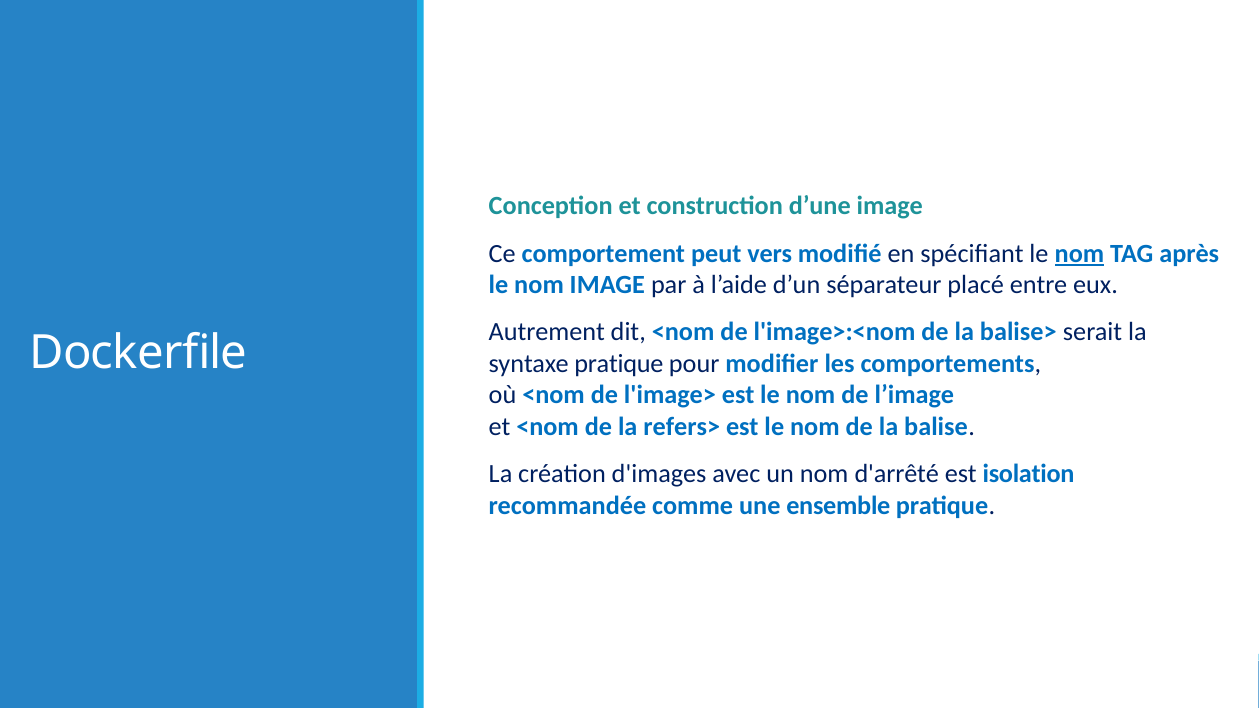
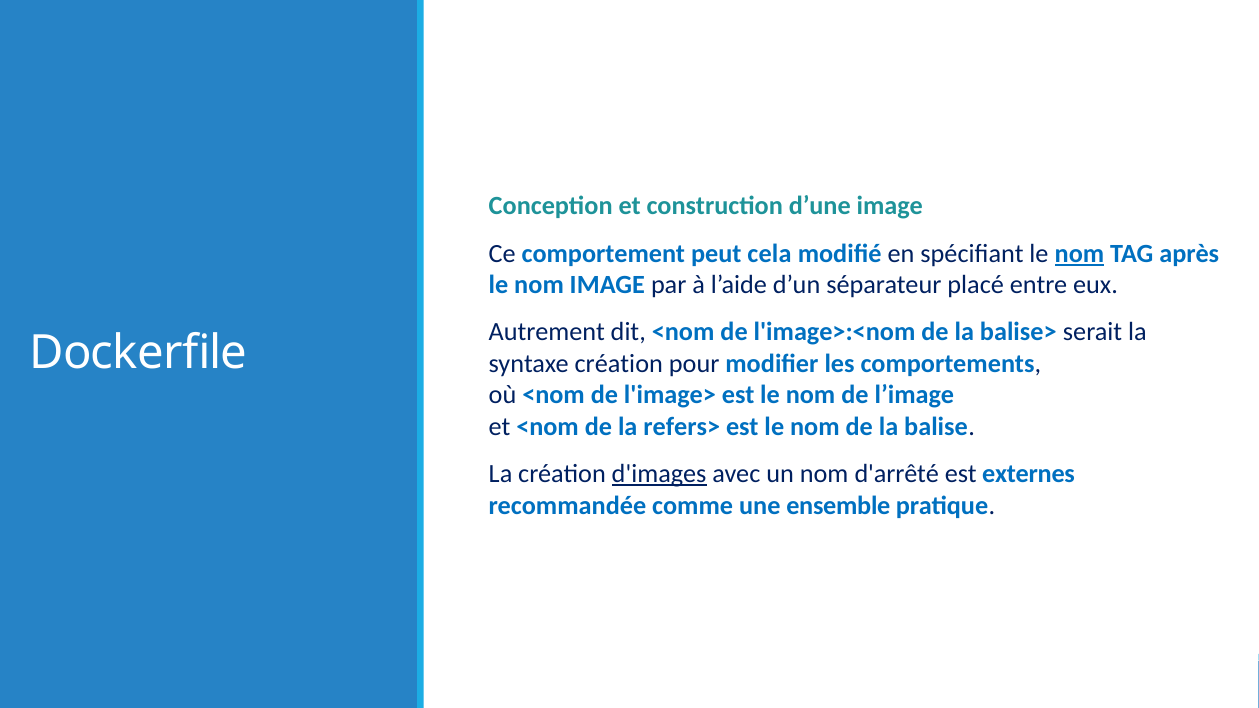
vers: vers -> cela
syntaxe pratique: pratique -> création
d'images underline: none -> present
isolation: isolation -> externes
